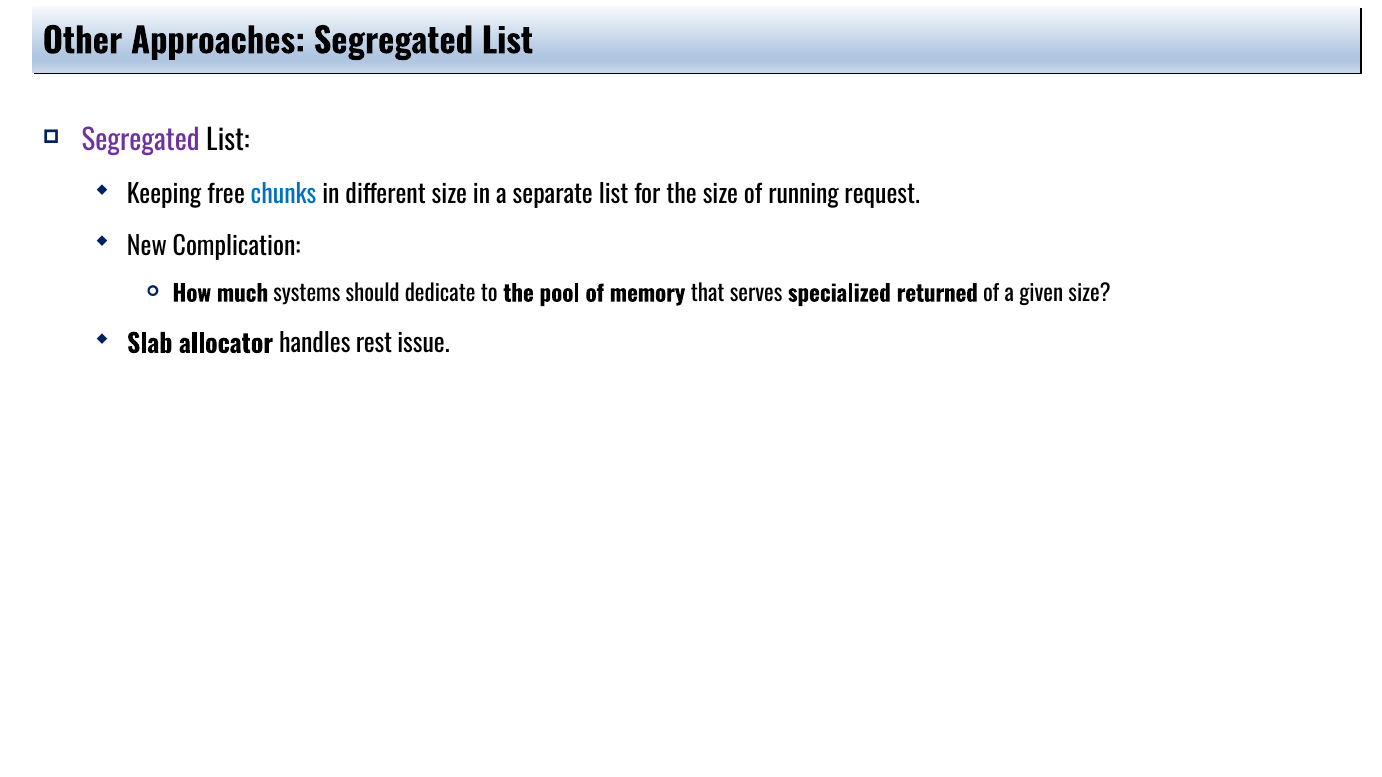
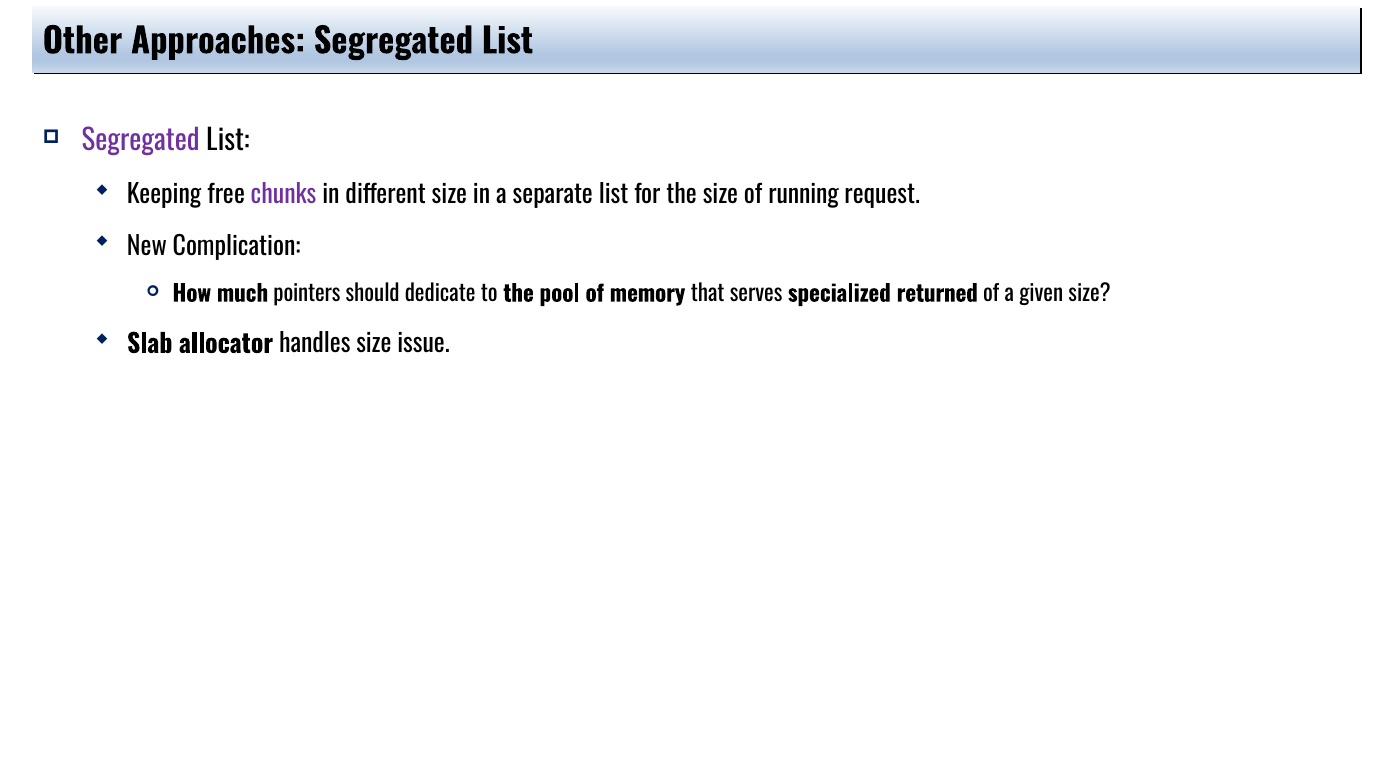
chunks colour: blue -> purple
systems: systems -> pointers
handles rest: rest -> size
